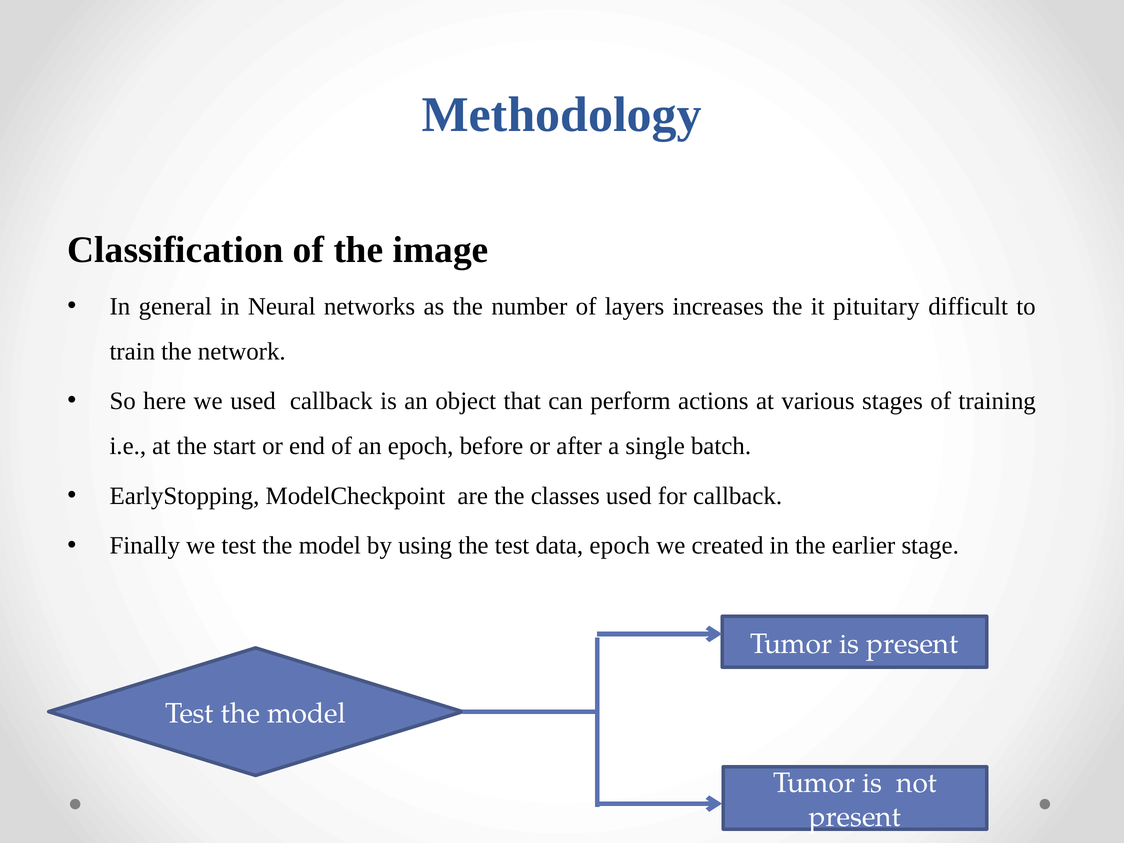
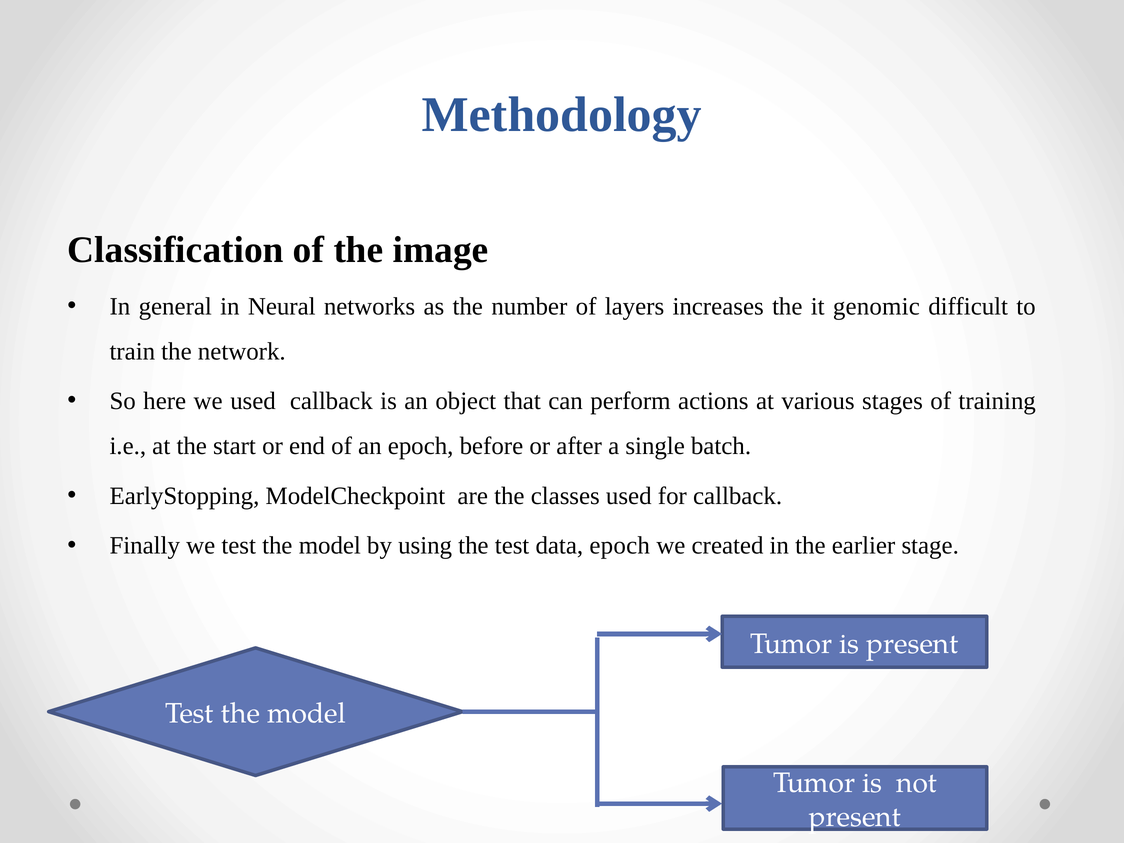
pituitary: pituitary -> genomic
